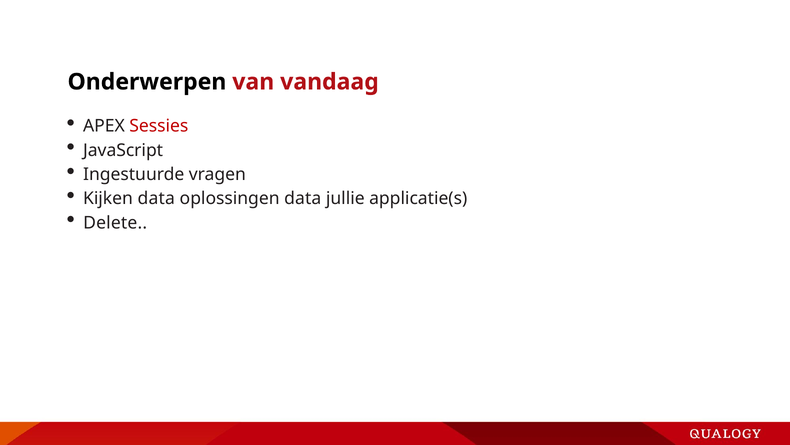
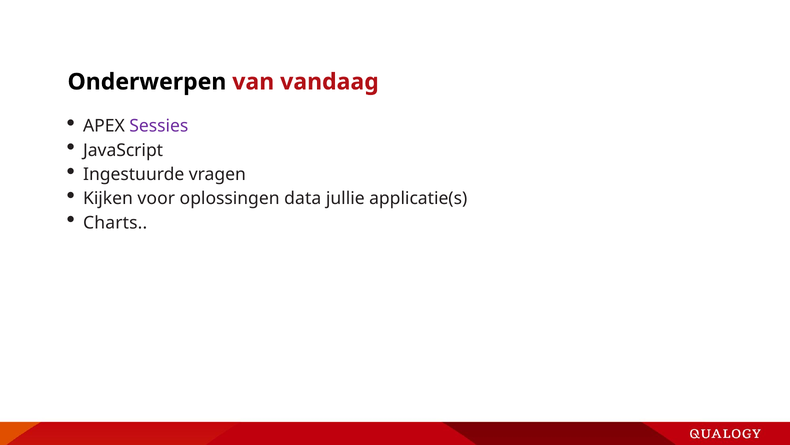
Sessies colour: red -> purple
Kijken data: data -> voor
Delete: Delete -> Charts
